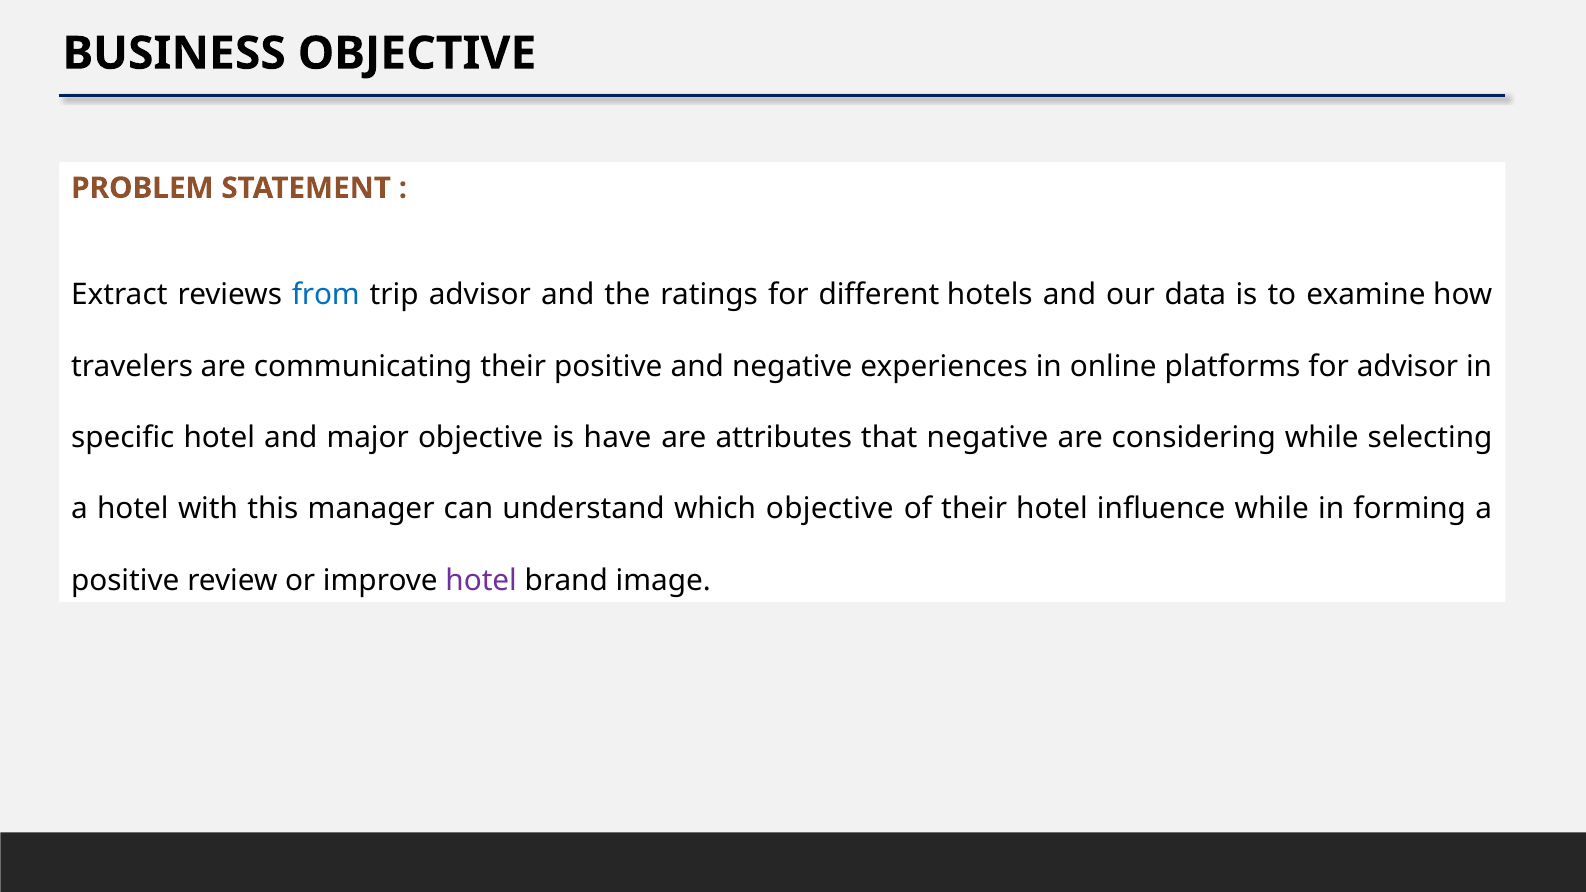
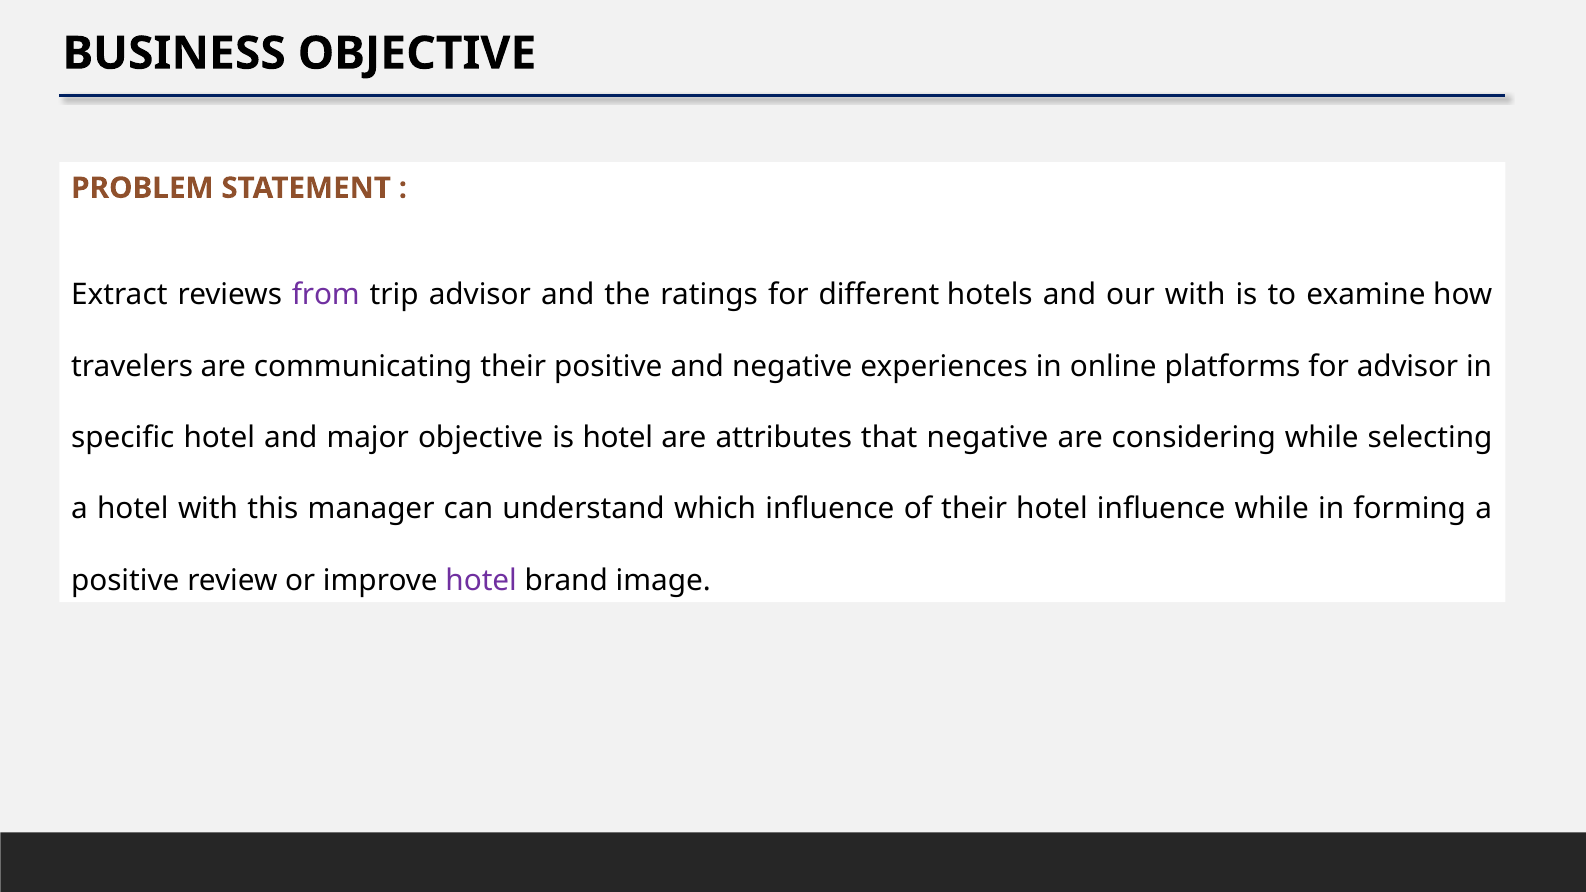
from colour: blue -> purple
our data: data -> with
is have: have -> hotel
which objective: objective -> influence
